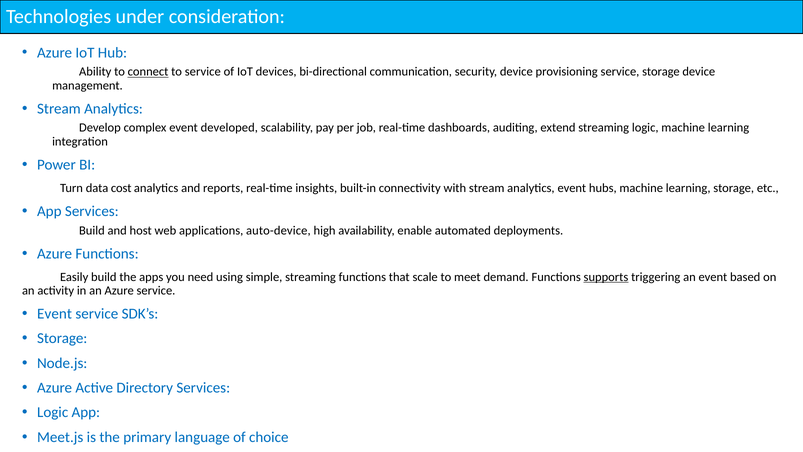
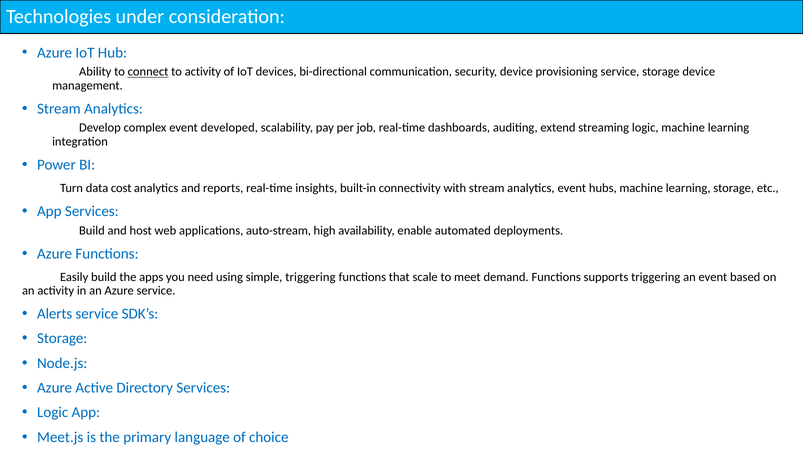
to service: service -> activity
auto-device: auto-device -> auto-stream
simple streaming: streaming -> triggering
supports underline: present -> none
Event at (55, 314): Event -> Alerts
